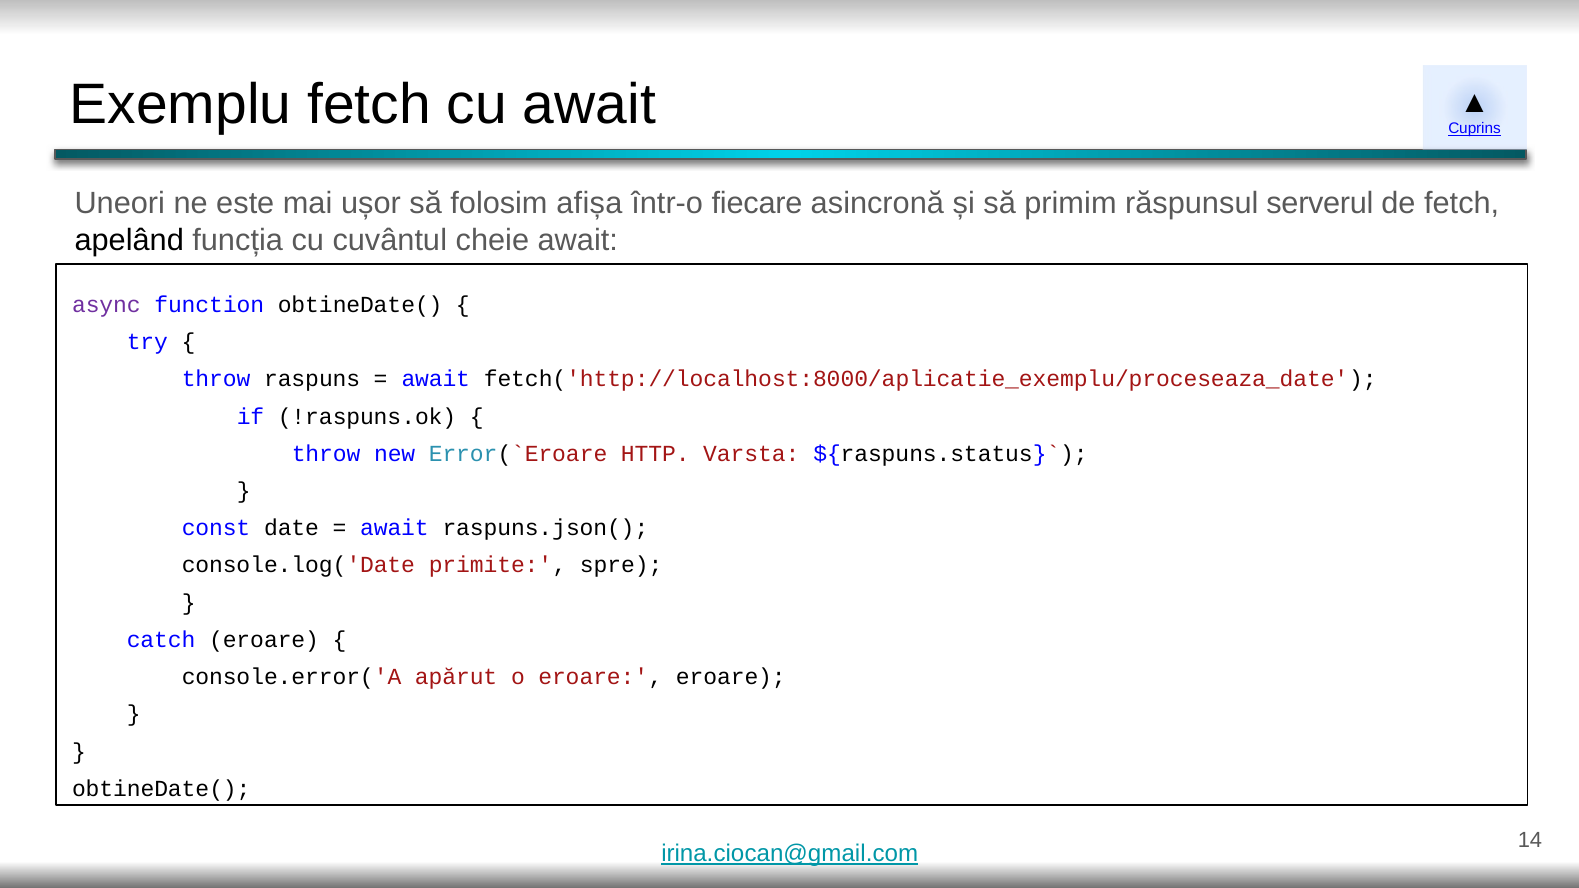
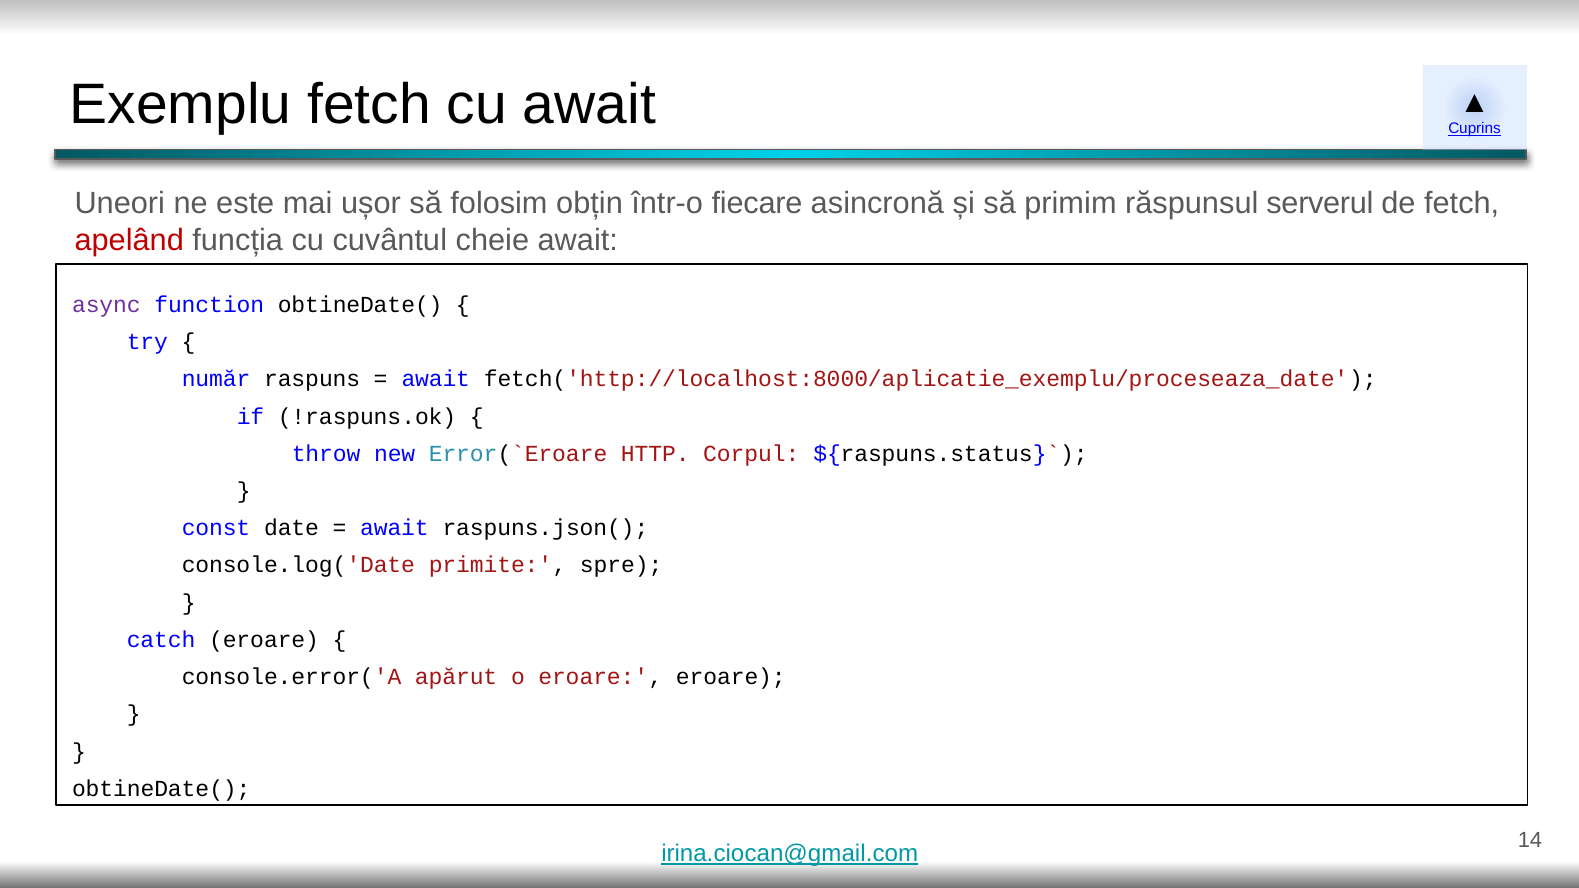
afișa: afișa -> obțin
apelând colour: black -> red
throw at (216, 379): throw -> număr
Varsta: Varsta -> Corpul
